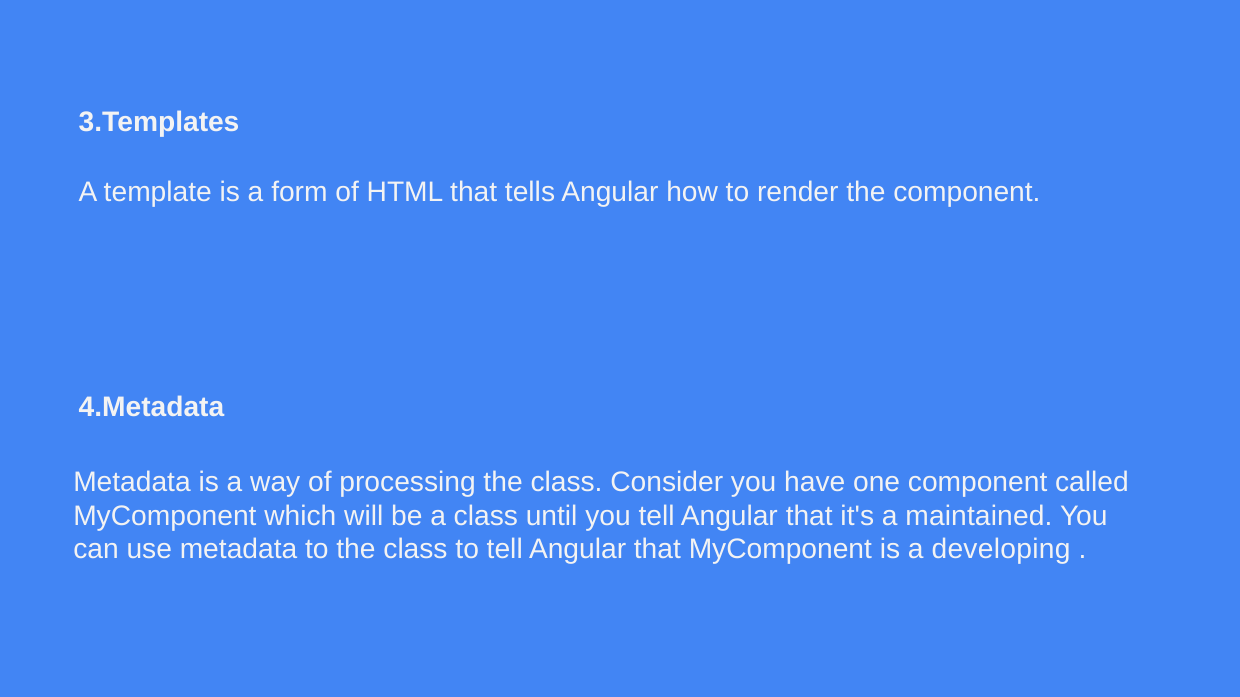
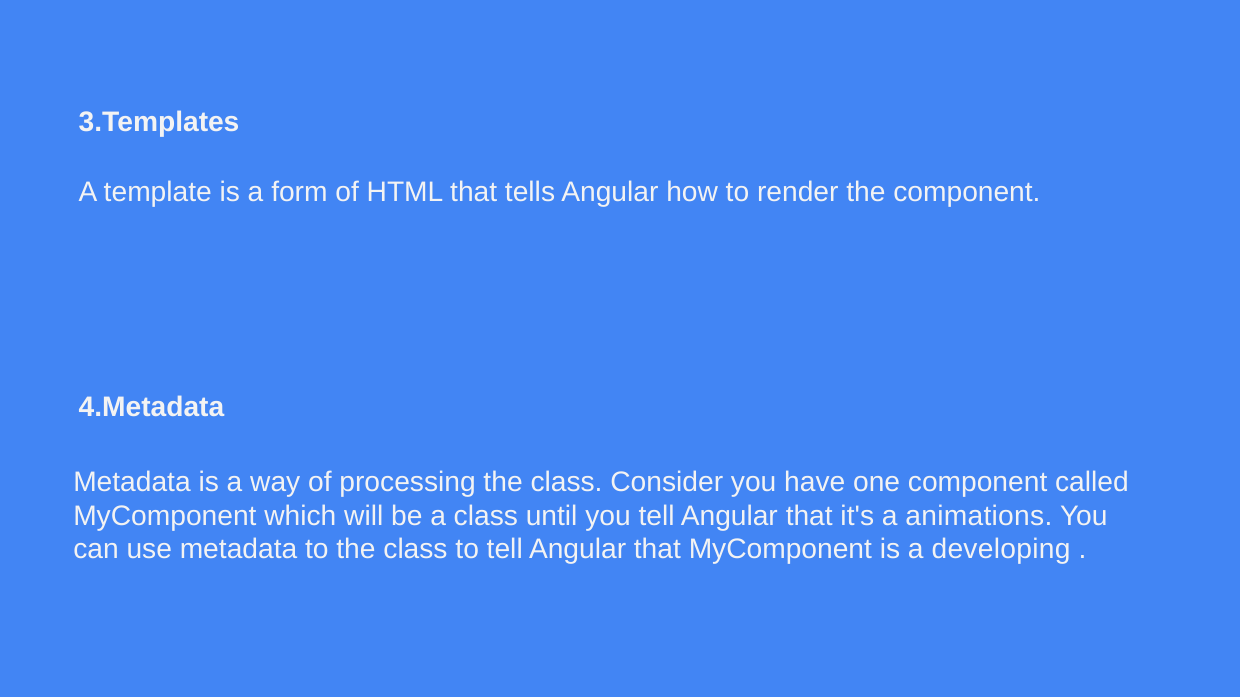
maintained: maintained -> animations
